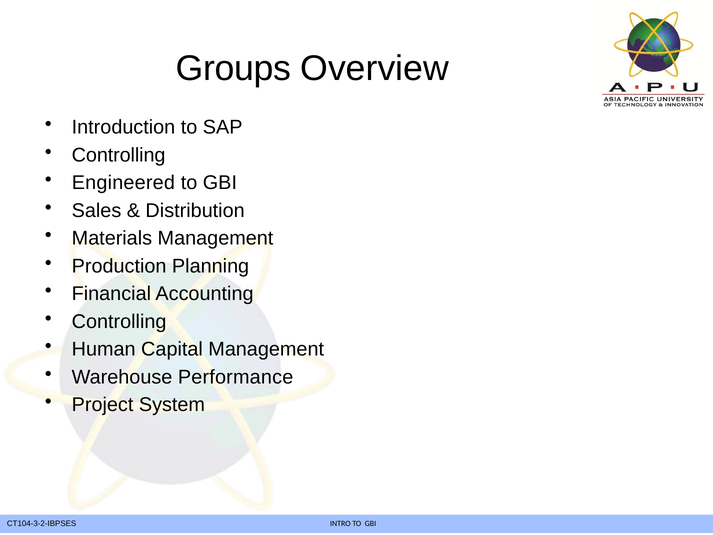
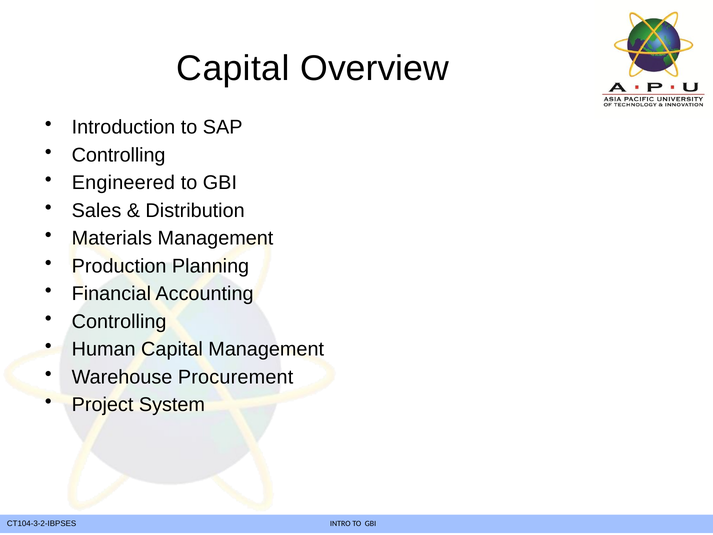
Groups at (233, 68): Groups -> Capital
Performance: Performance -> Procurement
